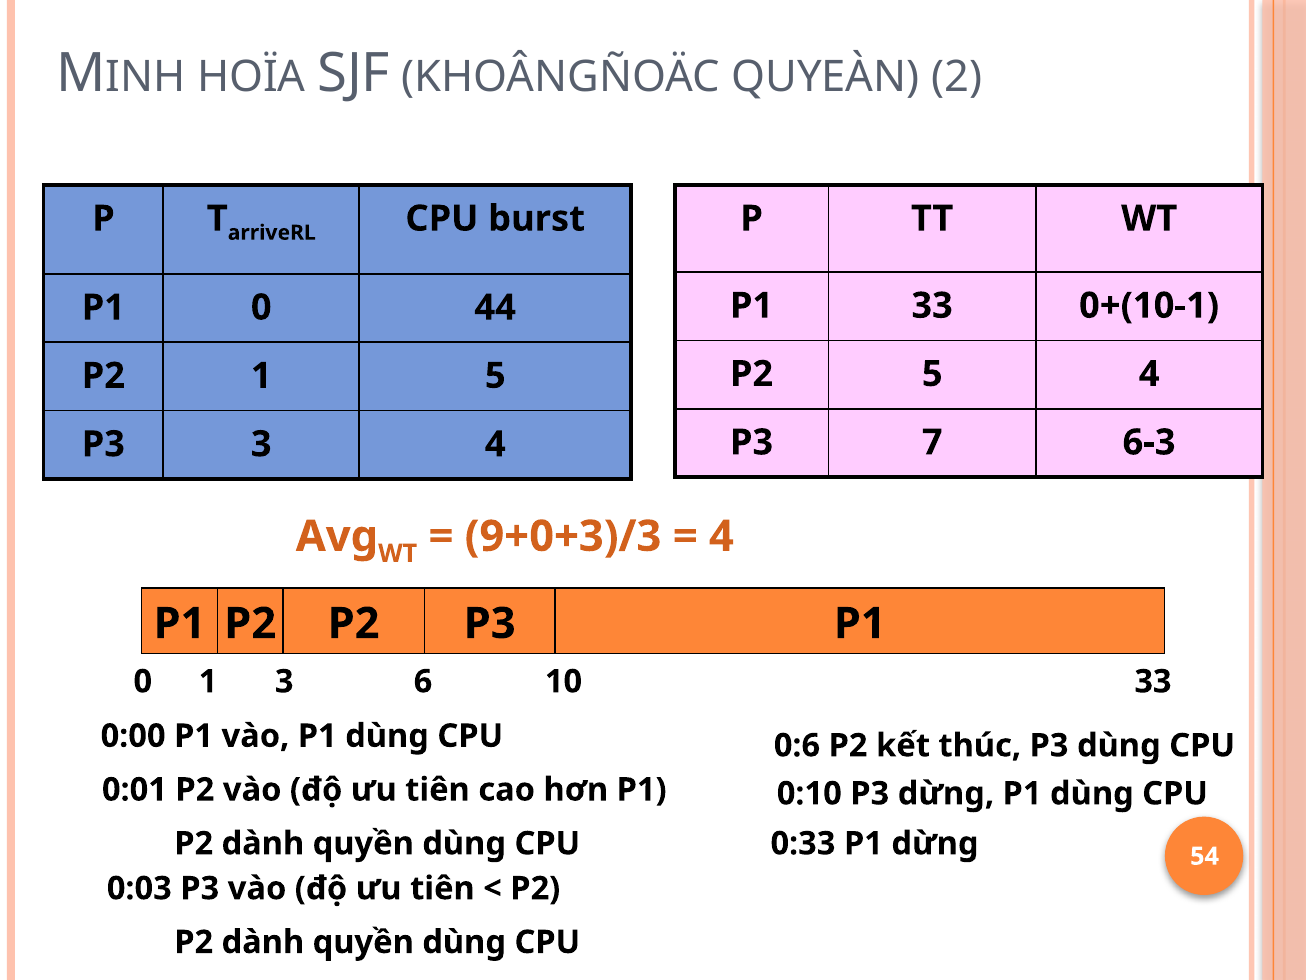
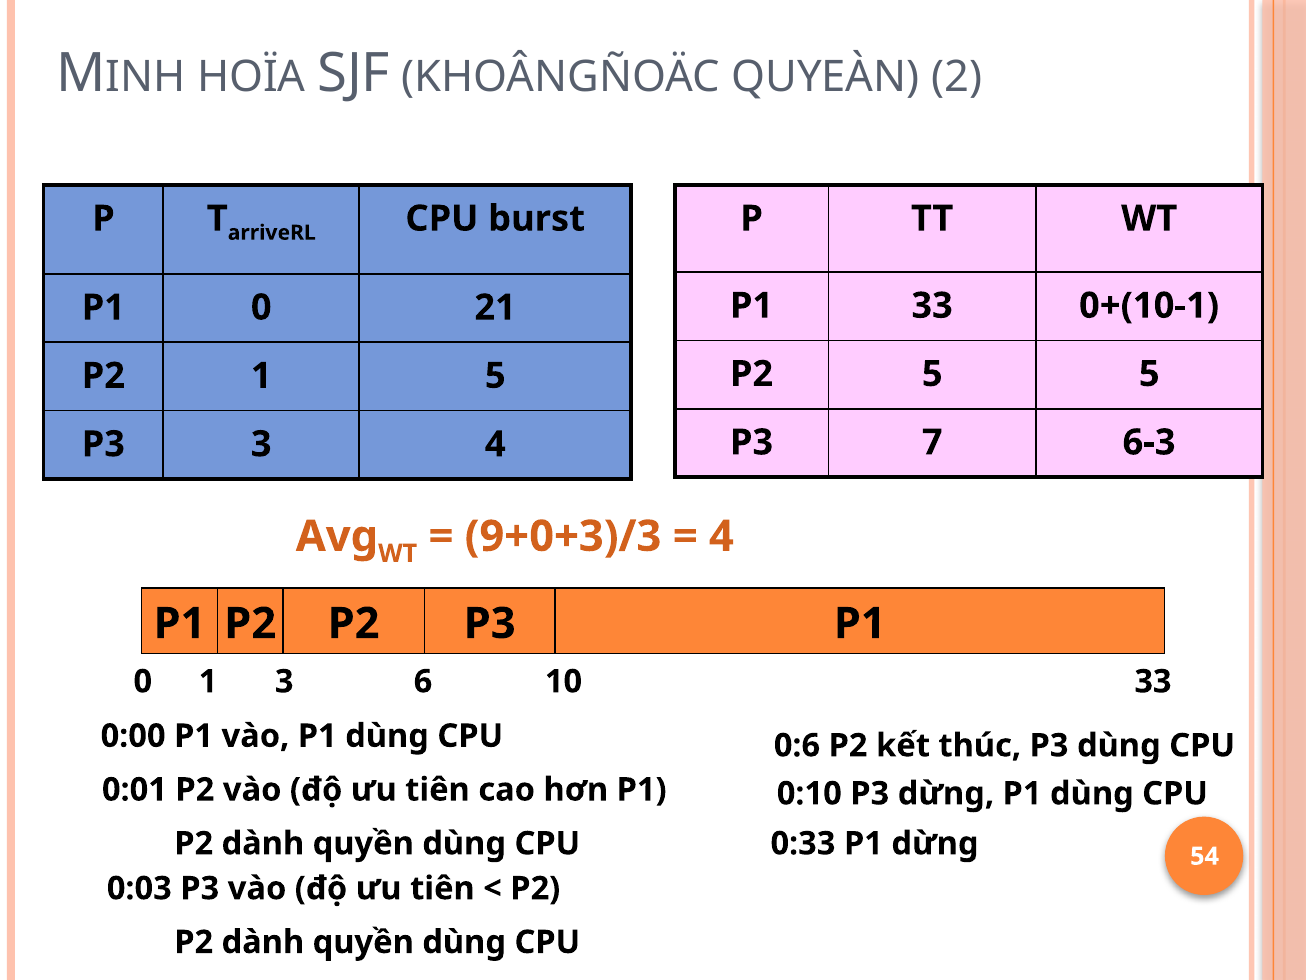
44: 44 -> 21
5 4: 4 -> 5
